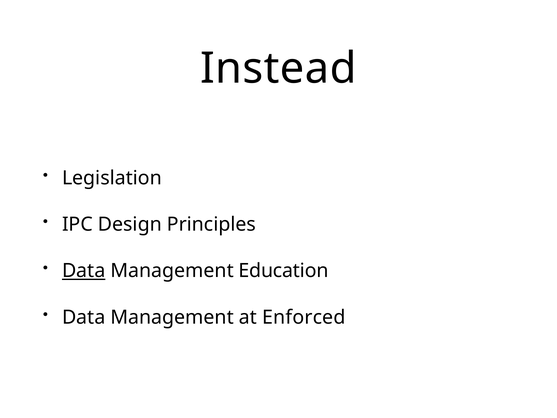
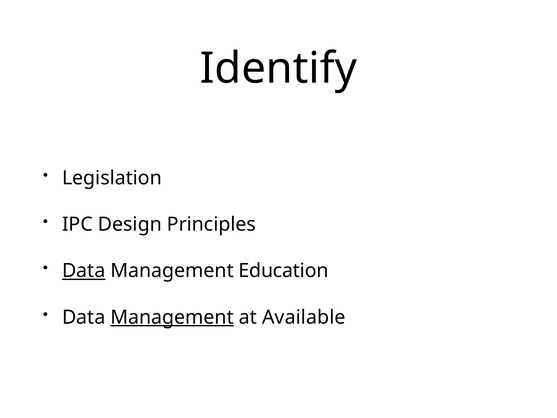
Instead: Instead -> Identify
Management at (172, 317) underline: none -> present
Enforced: Enforced -> Available
